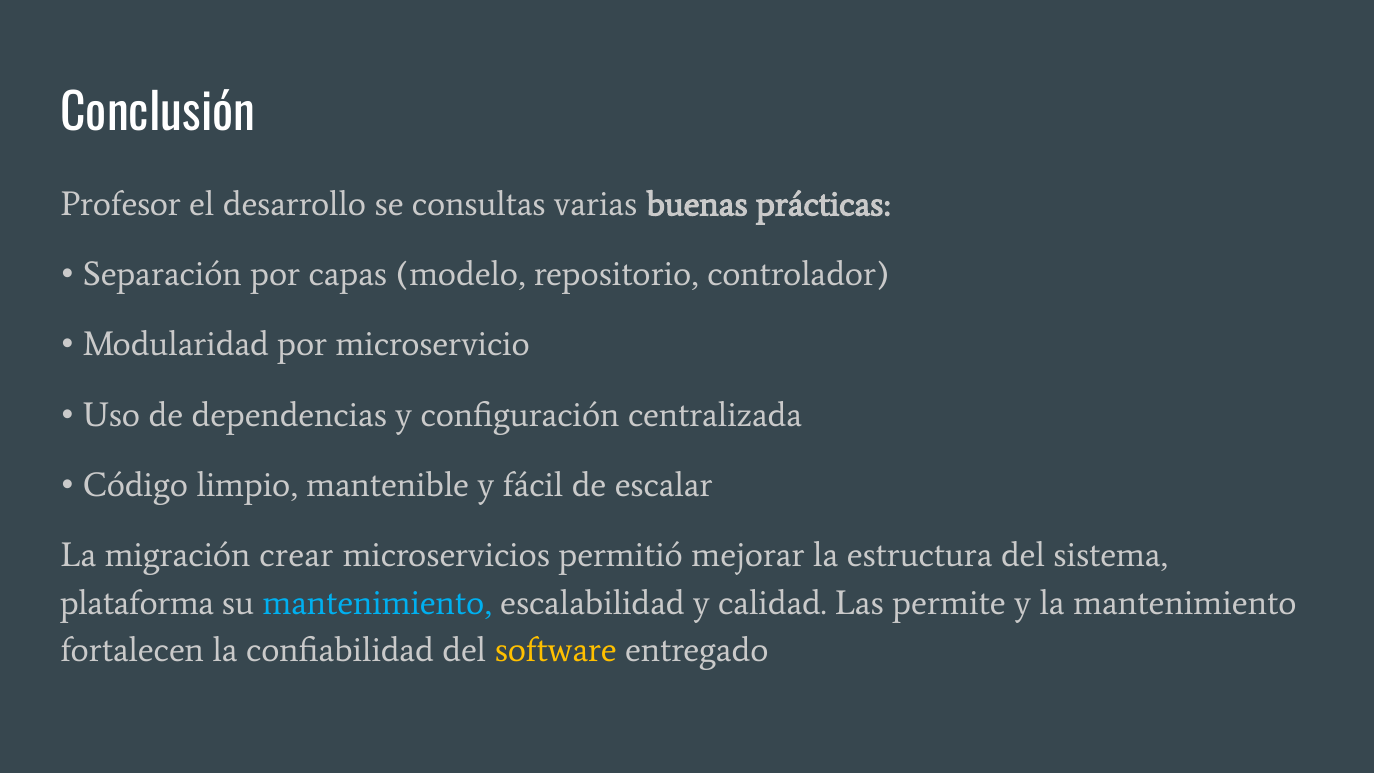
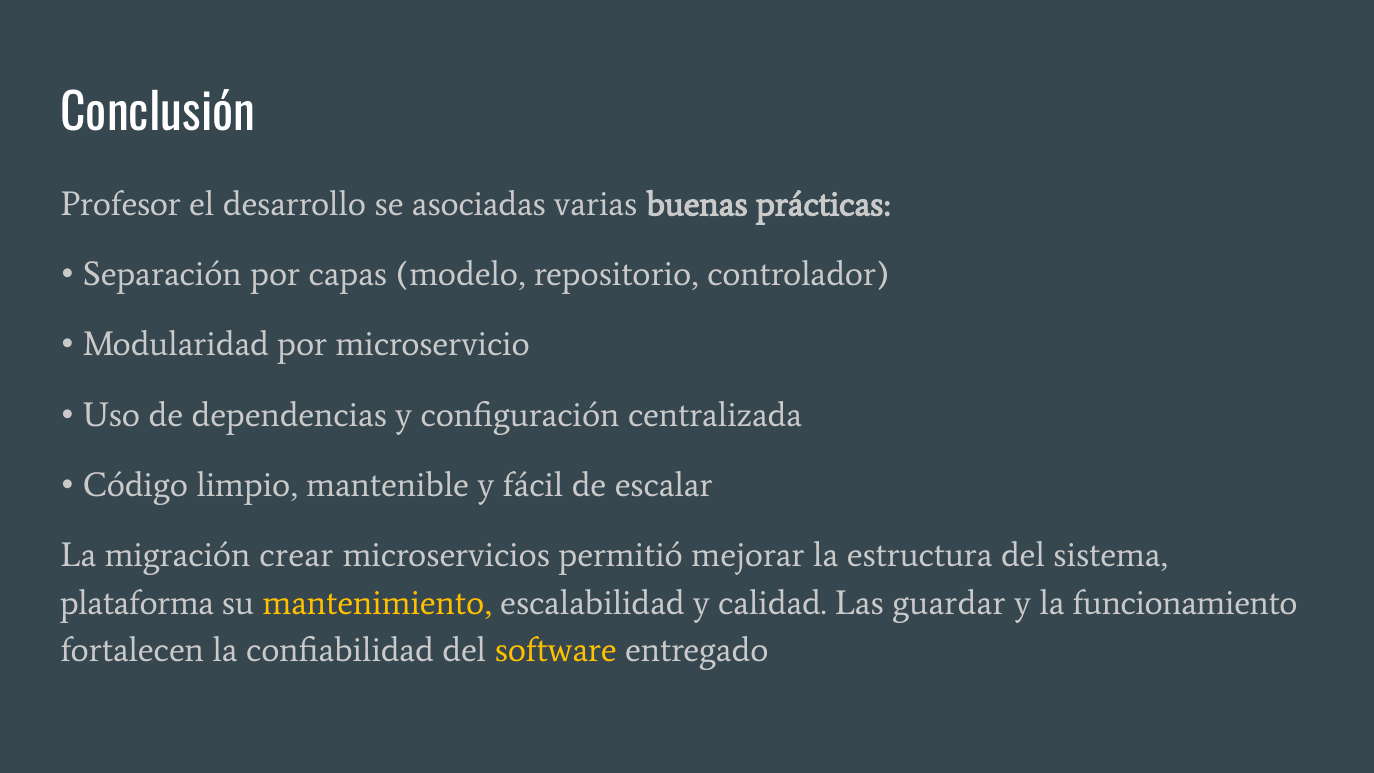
consultas: consultas -> asociadas
mantenimiento at (377, 603) colour: light blue -> yellow
permite: permite -> guardar
la mantenimiento: mantenimiento -> funcionamiento
